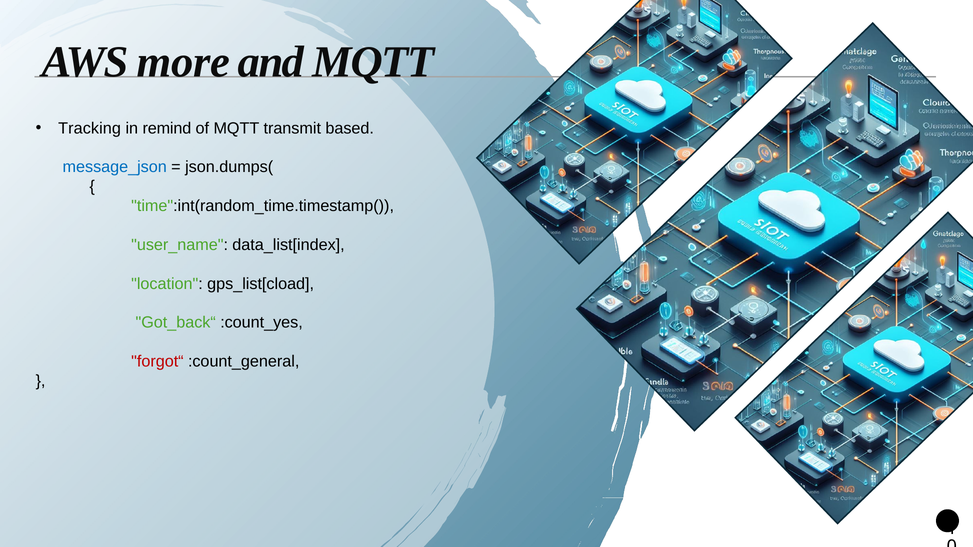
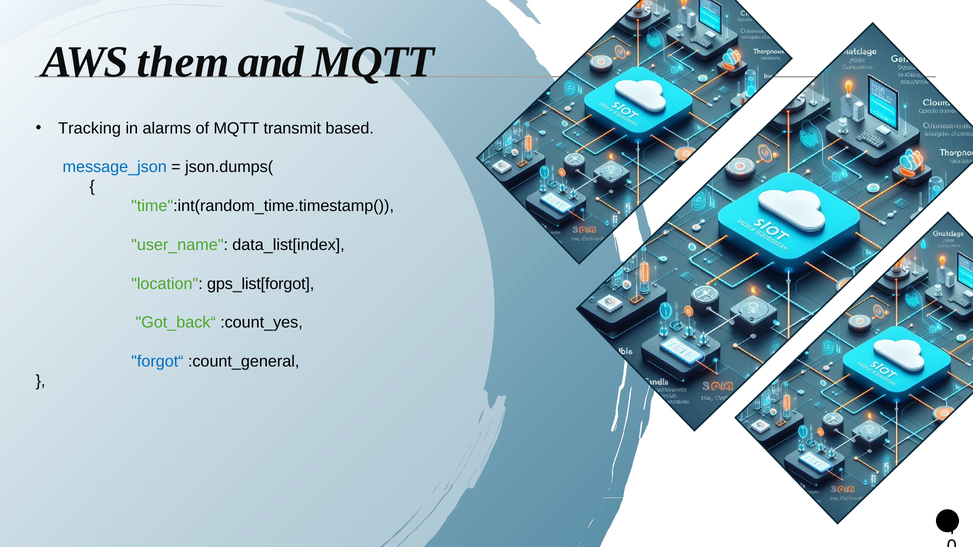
more: more -> them
remind: remind -> alarms
gps_list[cload: gps_list[cload -> gps_list[forgot
forgot“ colour: red -> blue
